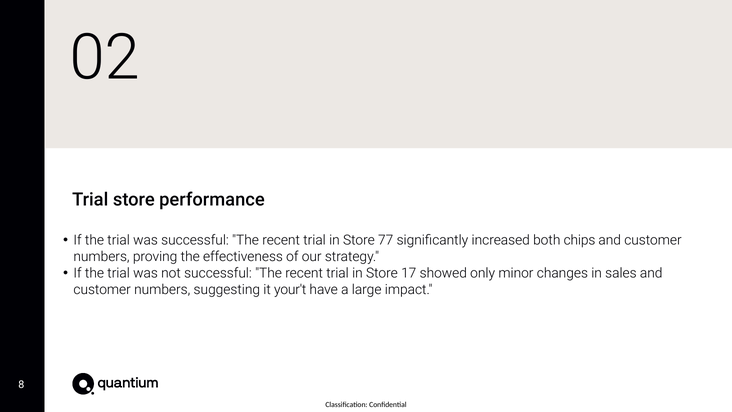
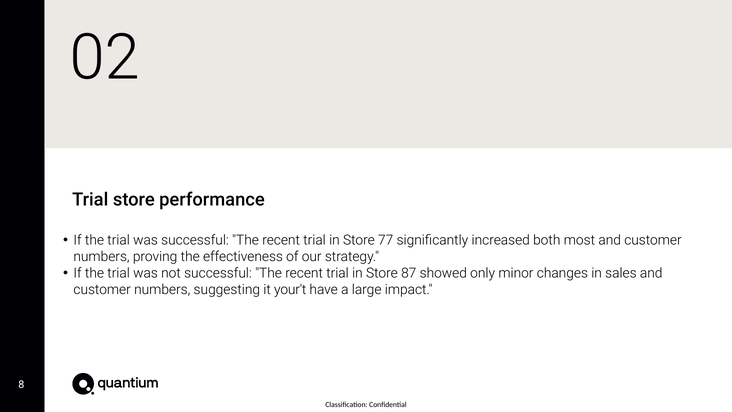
chips: chips -> most
17: 17 -> 87
